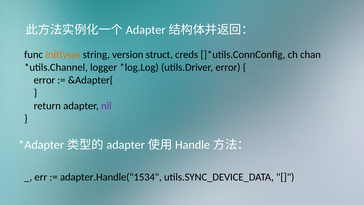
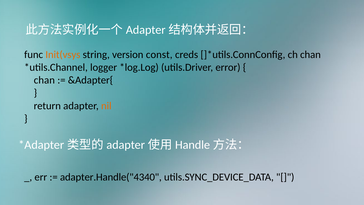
struct: struct -> const
error at (44, 80): error -> chan
nil colour: purple -> orange
adapter.Handle("1534: adapter.Handle("1534 -> adapter.Handle("4340
